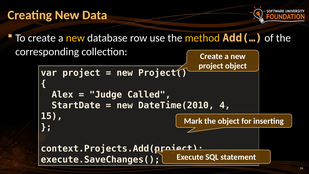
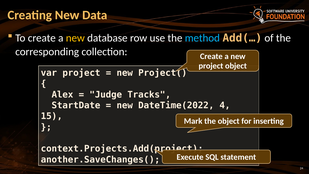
method colour: yellow -> light blue
Called: Called -> Tracks
DateTime(2010: DateTime(2010 -> DateTime(2022
execute.SaveChanges(: execute.SaveChanges( -> another.SaveChanges(
